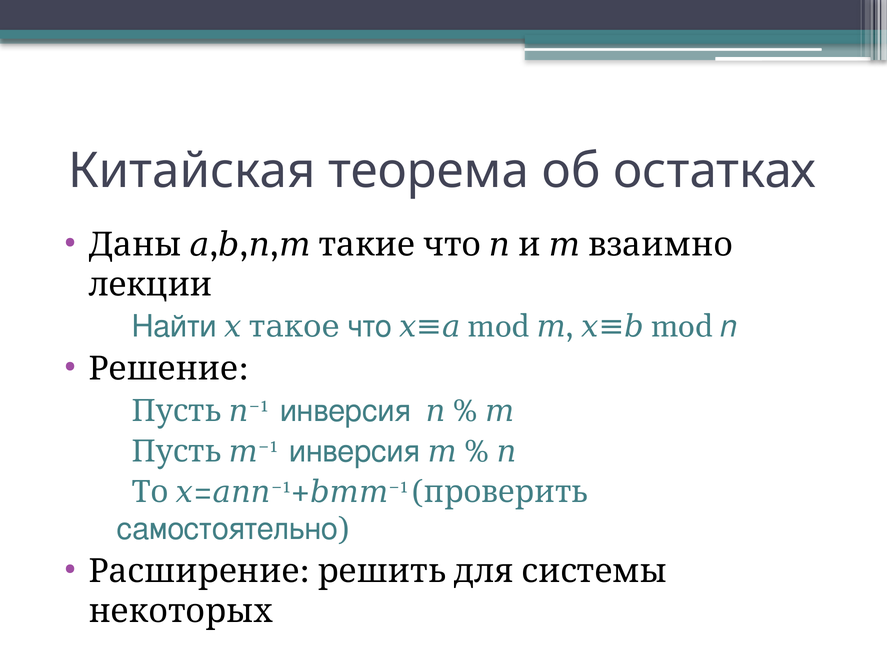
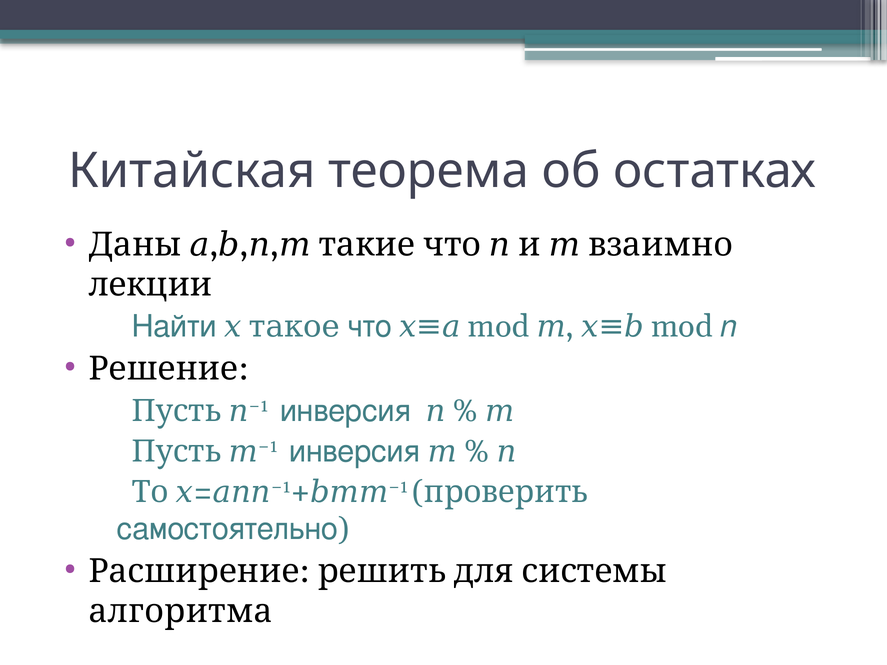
некоторых: некоторых -> алгоритма
